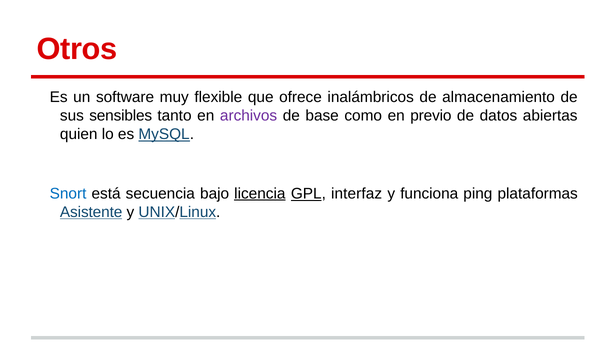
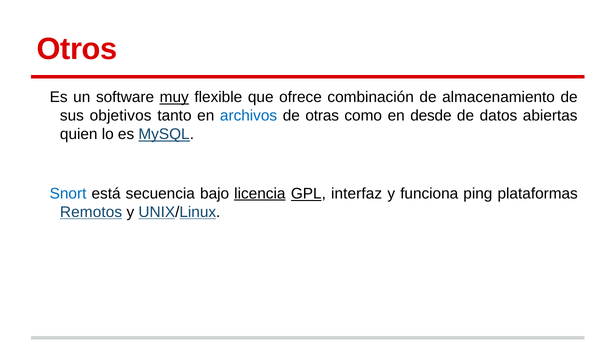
muy underline: none -> present
inalámbricos: inalámbricos -> combinación
sensibles: sensibles -> objetivos
archivos colour: purple -> blue
base: base -> otras
previo: previo -> desde
Asistente: Asistente -> Remotos
